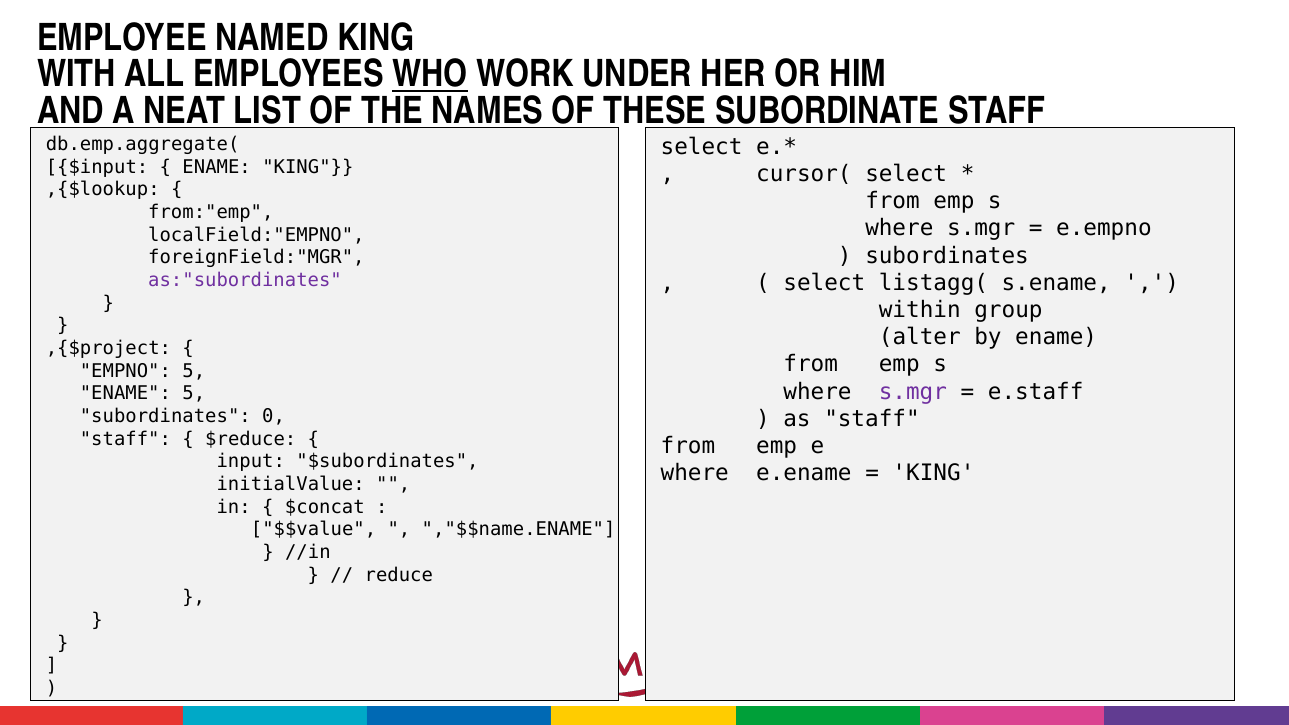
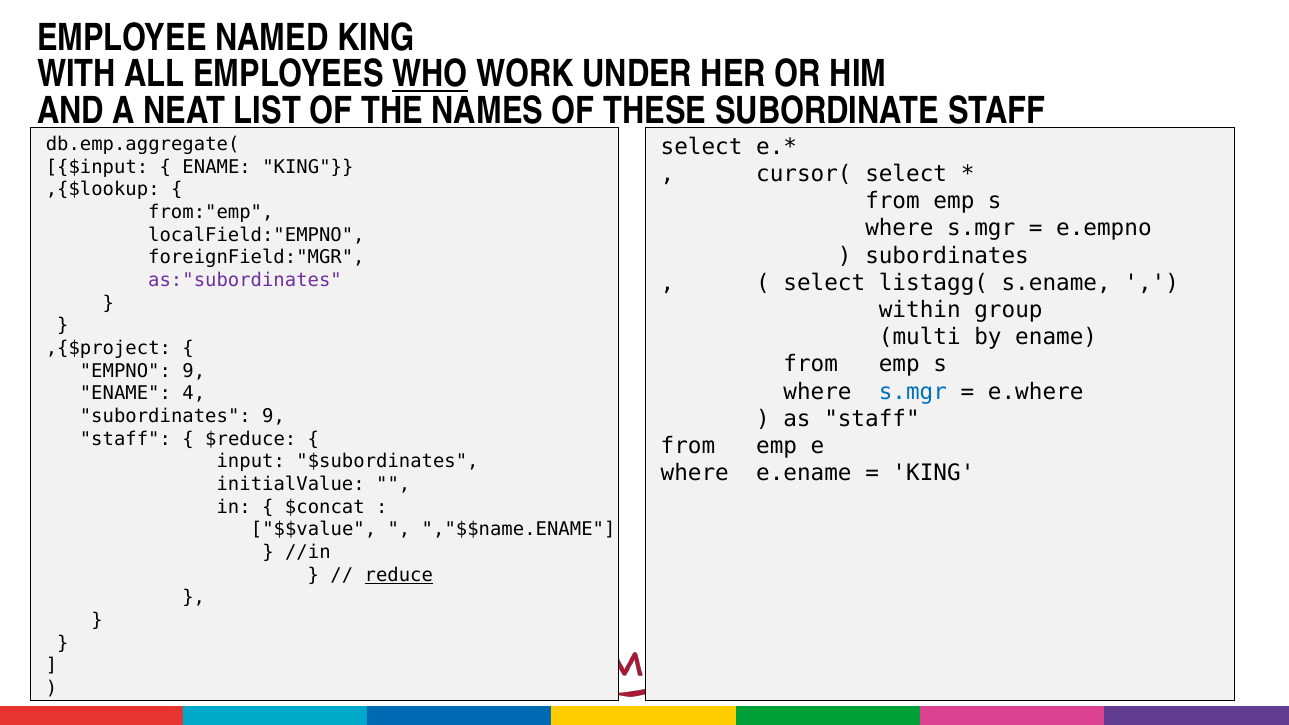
alter: alter -> multi
EMPNO 5: 5 -> 9
s.mgr at (913, 392) colour: purple -> blue
e.staff: e.staff -> e.where
ENAME 5: 5 -> 4
subordinates 0: 0 -> 9
reduce underline: none -> present
